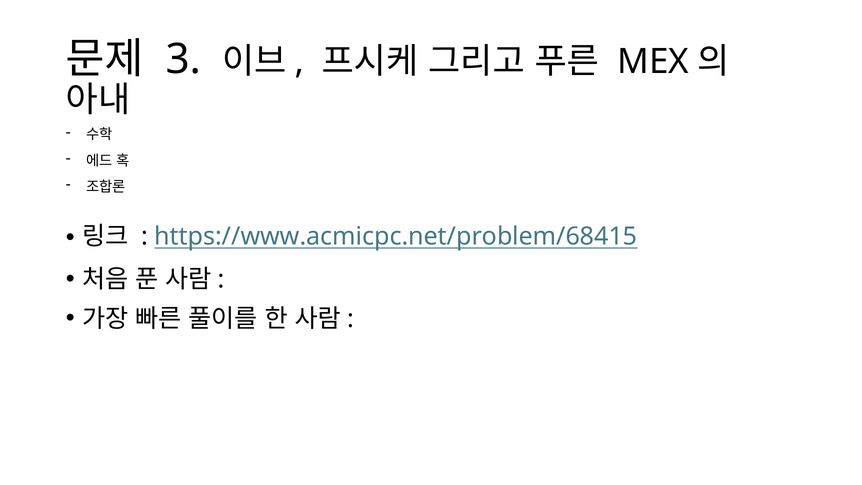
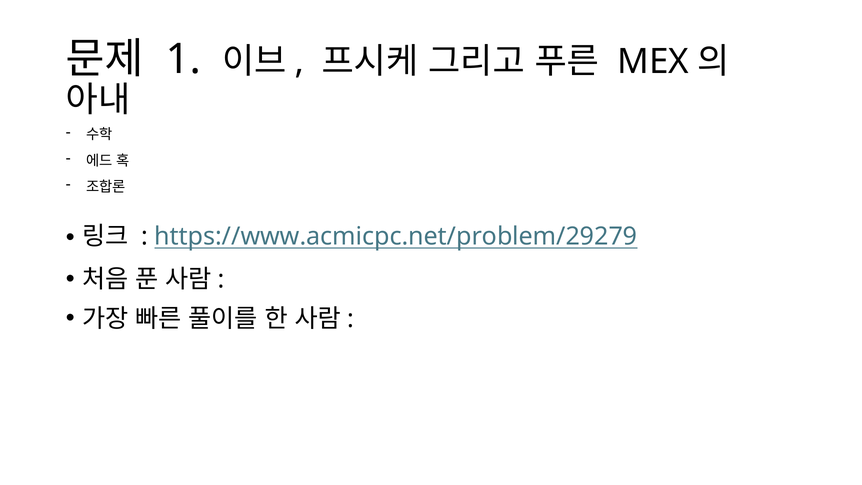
3: 3 -> 1
https://www.acmicpc.net/problem/68415: https://www.acmicpc.net/problem/68415 -> https://www.acmicpc.net/problem/29279
